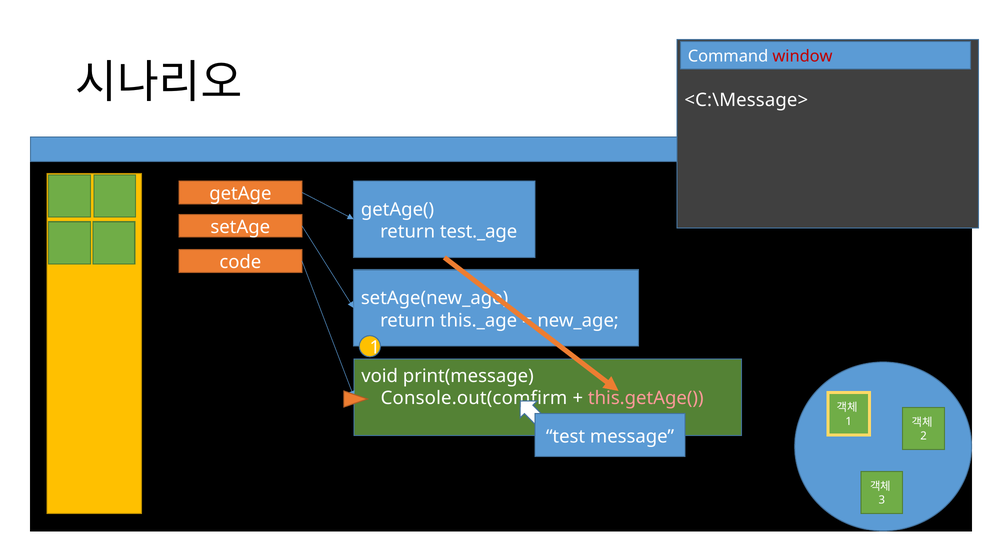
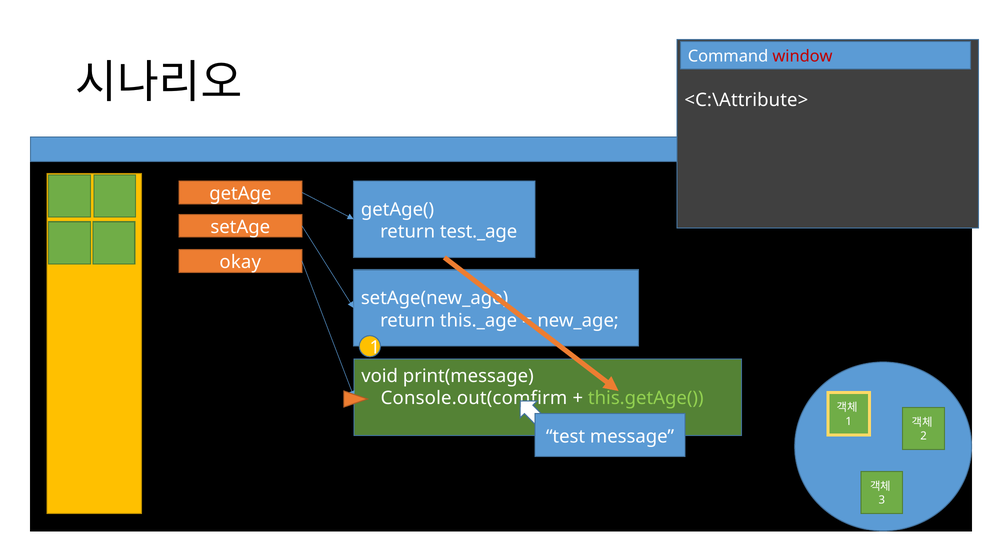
<C:\Message>: <C:\Message> -> <C:\Attribute>
code: code -> okay
this.getAge( colour: pink -> light green
